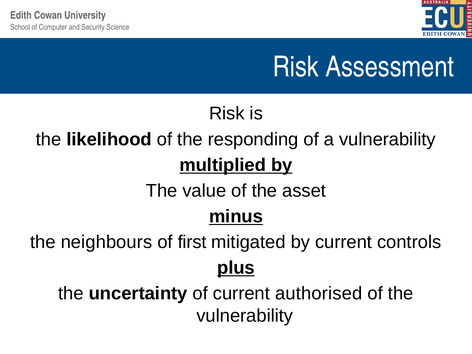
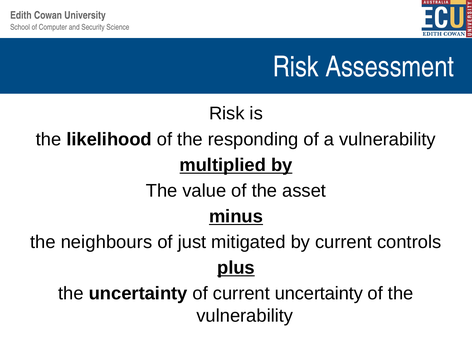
first: first -> just
current authorised: authorised -> uncertainty
